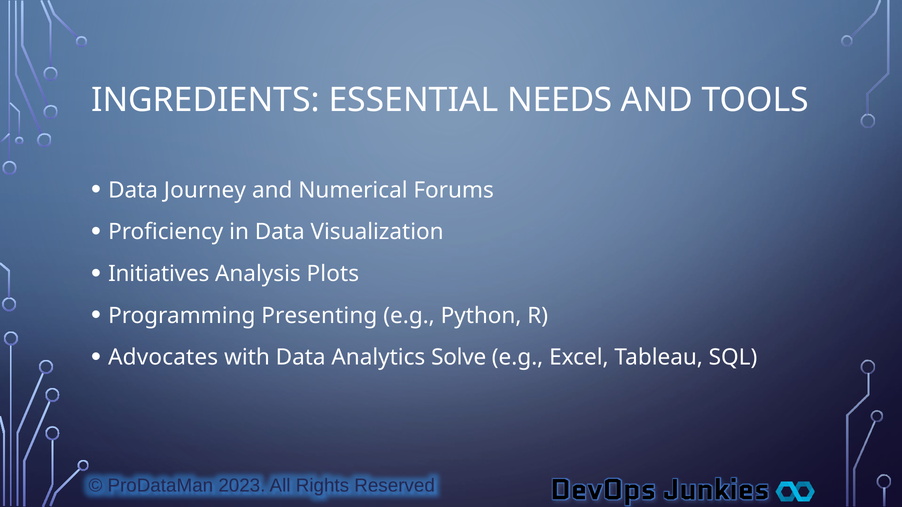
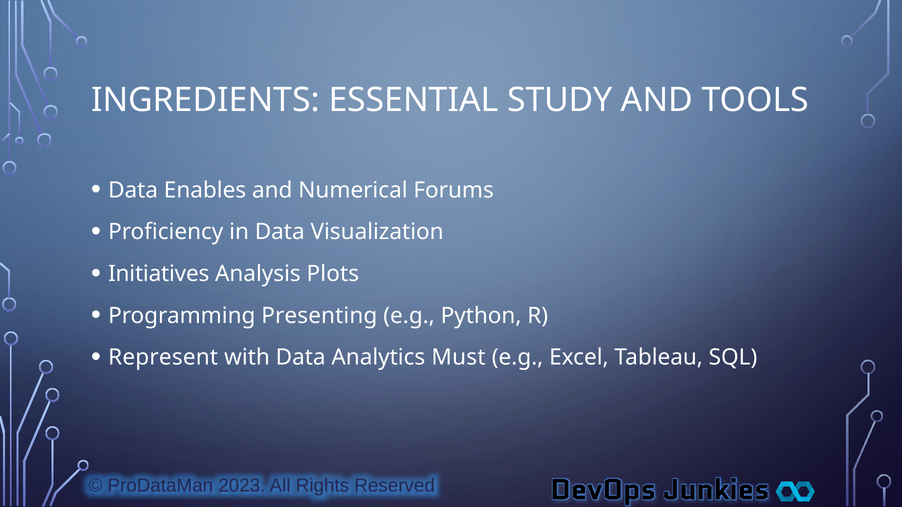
NEEDS: NEEDS -> STUDY
Journey: Journey -> Enables
Advocates: Advocates -> Represent
Solve: Solve -> Must
